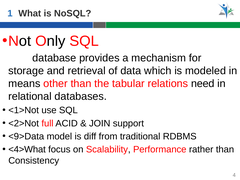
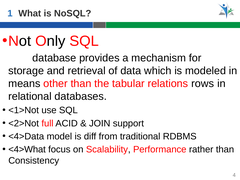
need: need -> rows
<9>Data: <9>Data -> <4>Data
